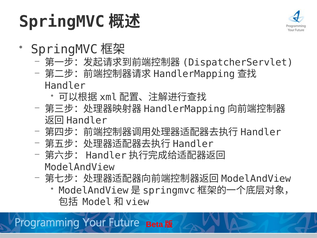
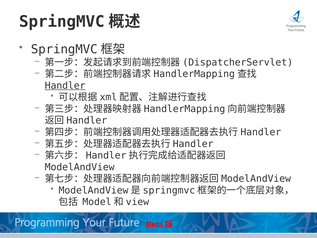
Handler underline: none -> present
